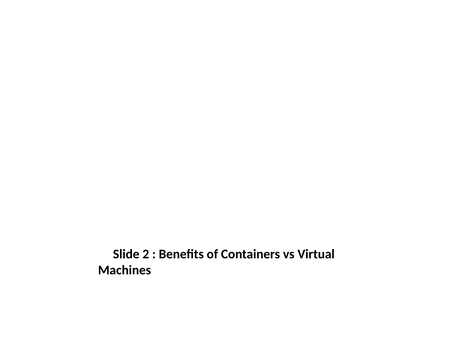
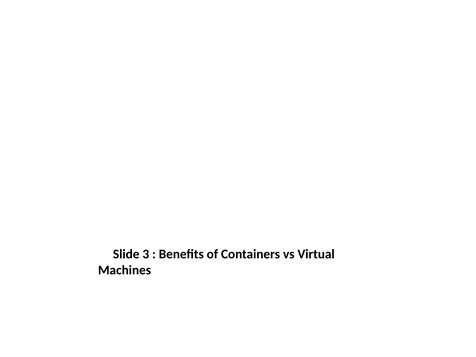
2: 2 -> 3
